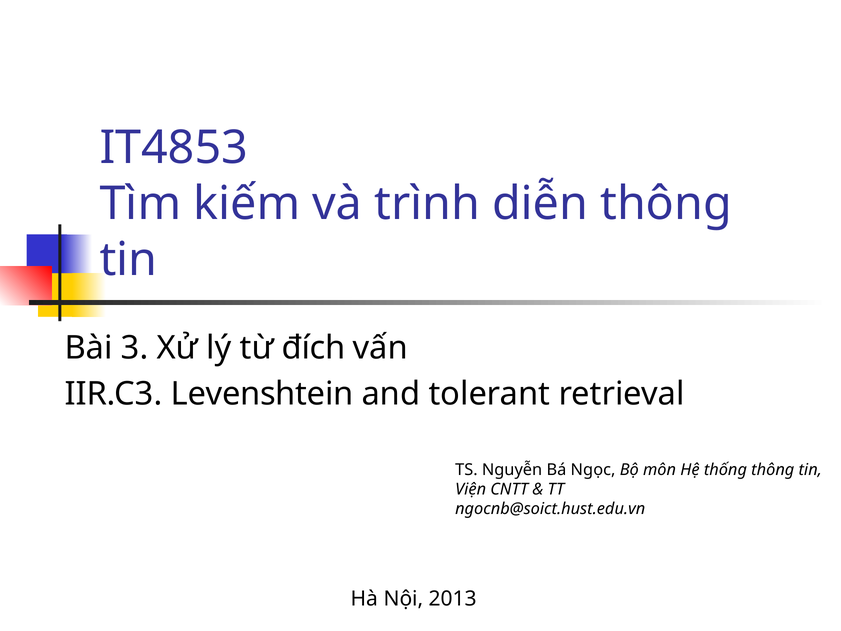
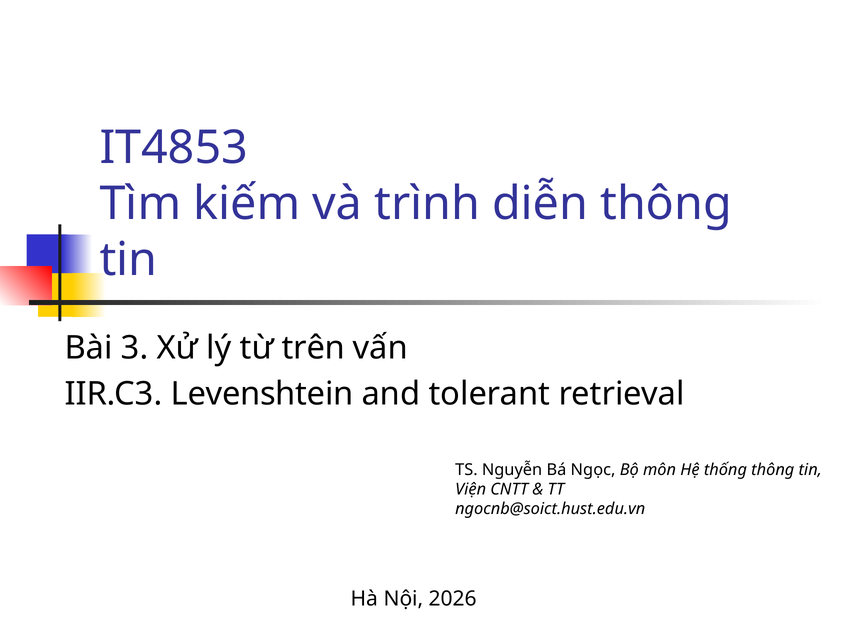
đích: đích -> trên
2013: 2013 -> 2026
